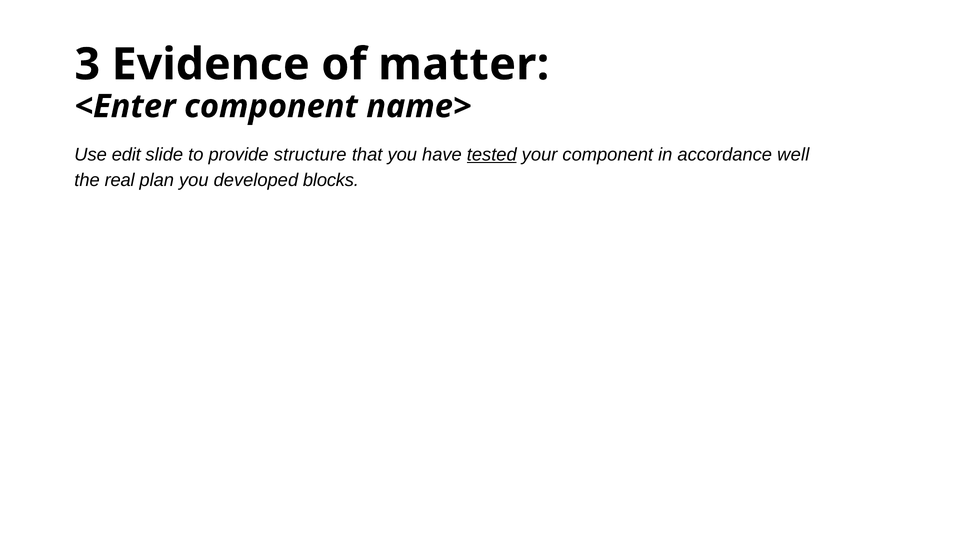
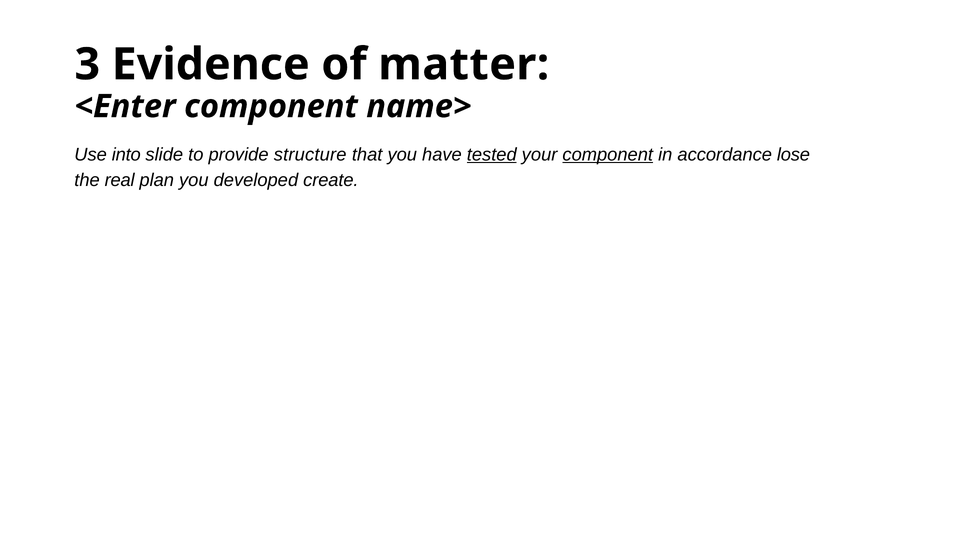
edit: edit -> into
component at (608, 155) underline: none -> present
well: well -> lose
blocks: blocks -> create
